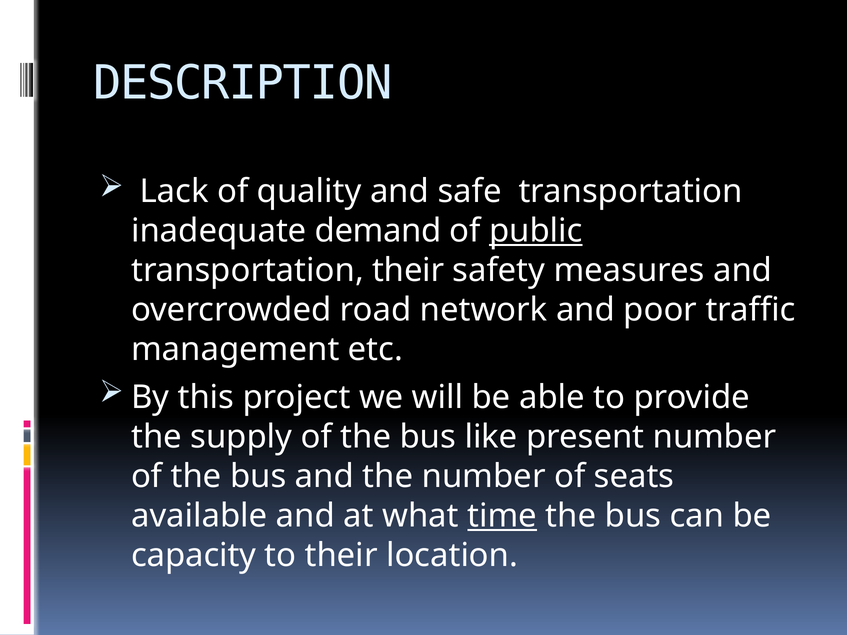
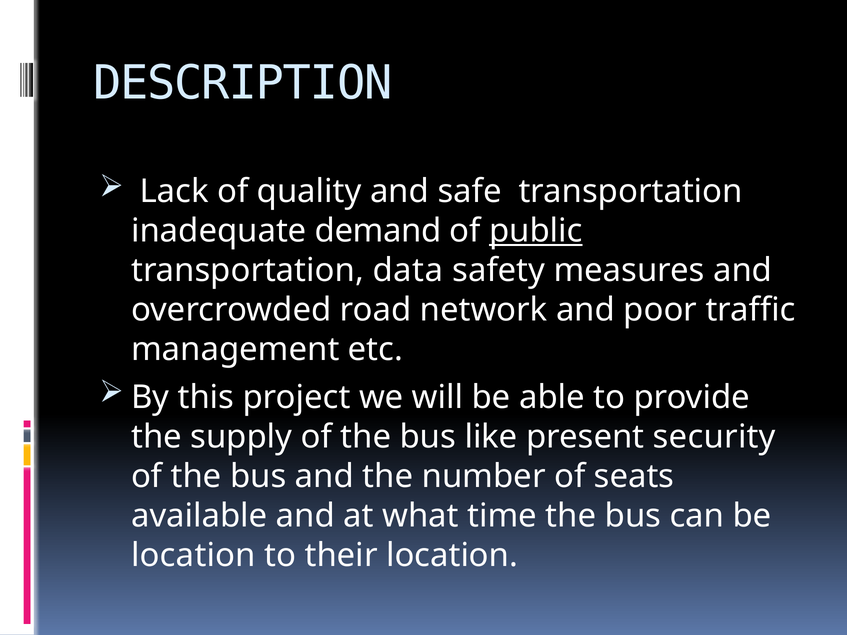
transportation their: their -> data
present number: number -> security
time underline: present -> none
capacity at (194, 556): capacity -> location
